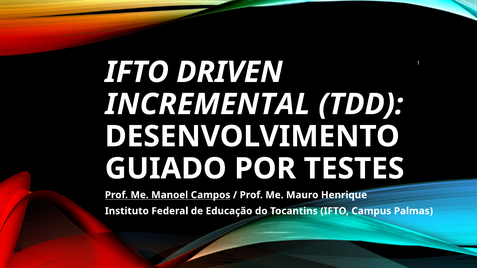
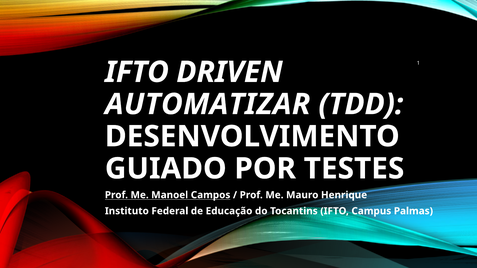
INCREMENTAL: INCREMENTAL -> AUTOMATIZAR
